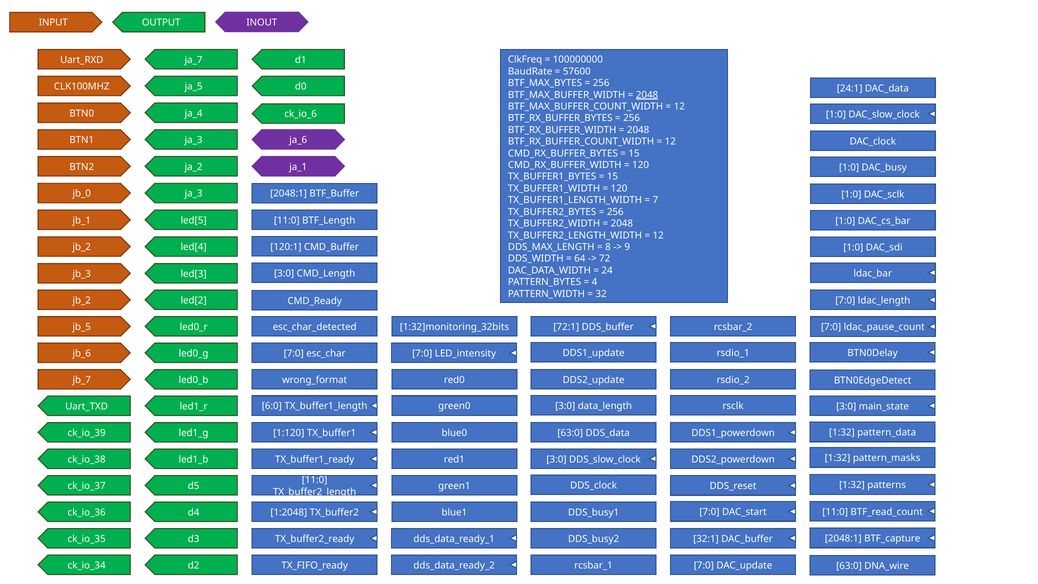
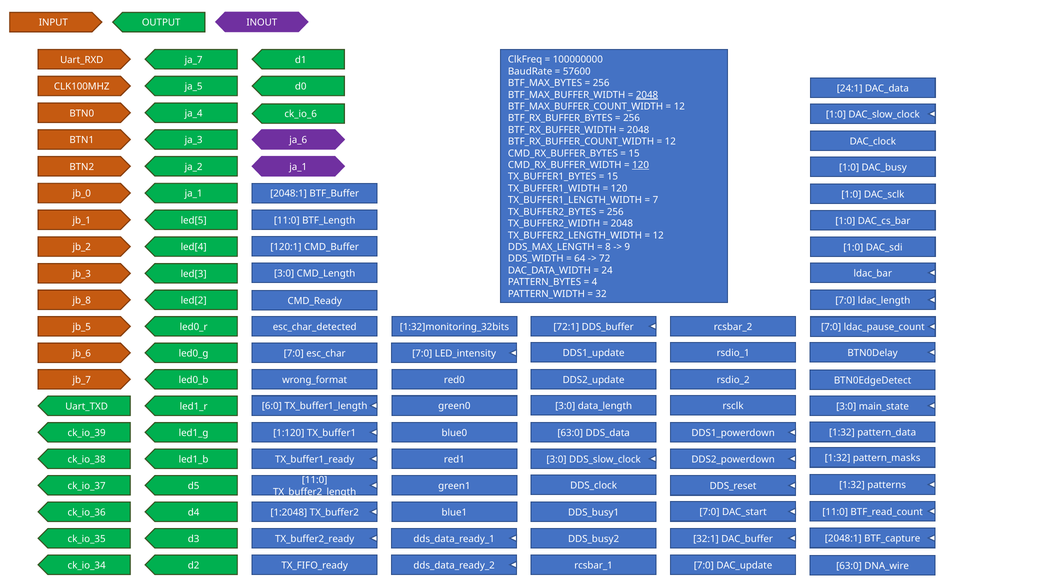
120 at (641, 165) underline: none -> present
ja_3 at (194, 194): ja_3 -> ja_1
jb_2 at (82, 300): jb_2 -> jb_8
